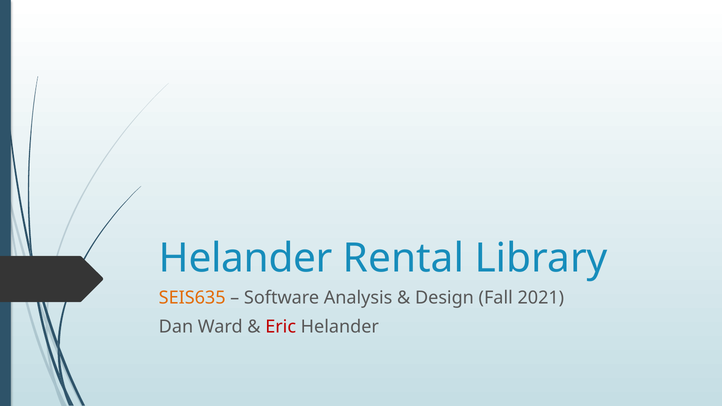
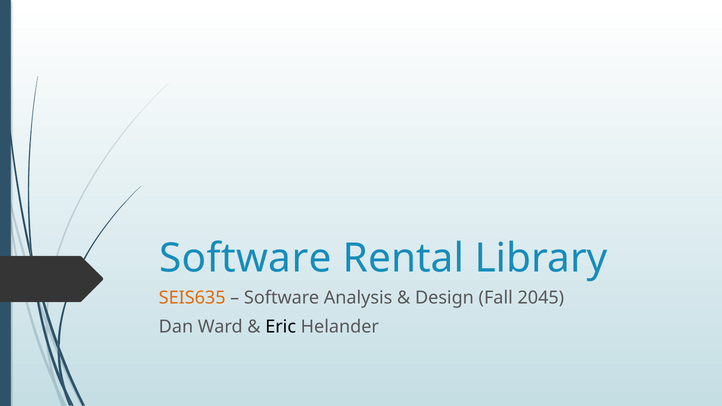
Helander at (246, 259): Helander -> Software
2021: 2021 -> 2045
Eric colour: red -> black
